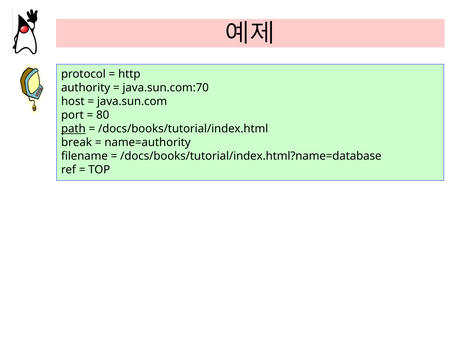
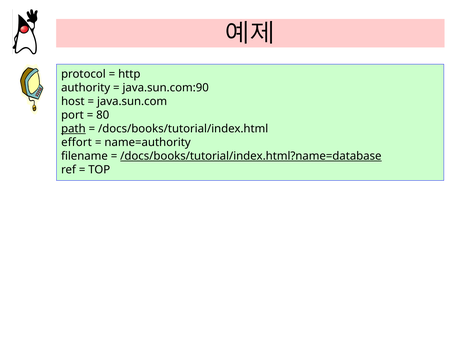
java.sun.com:70: java.sun.com:70 -> java.sun.com:90
break: break -> effort
/docs/books/tutorial/index.html?name=database underline: none -> present
